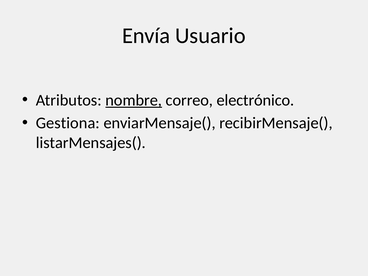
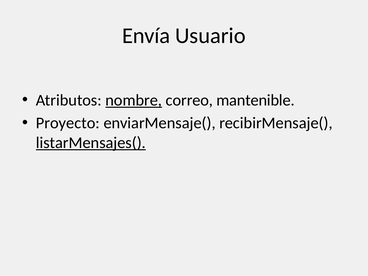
electrónico: electrónico -> mantenible
Gestiona: Gestiona -> Proyecto
listarMensajes( underline: none -> present
